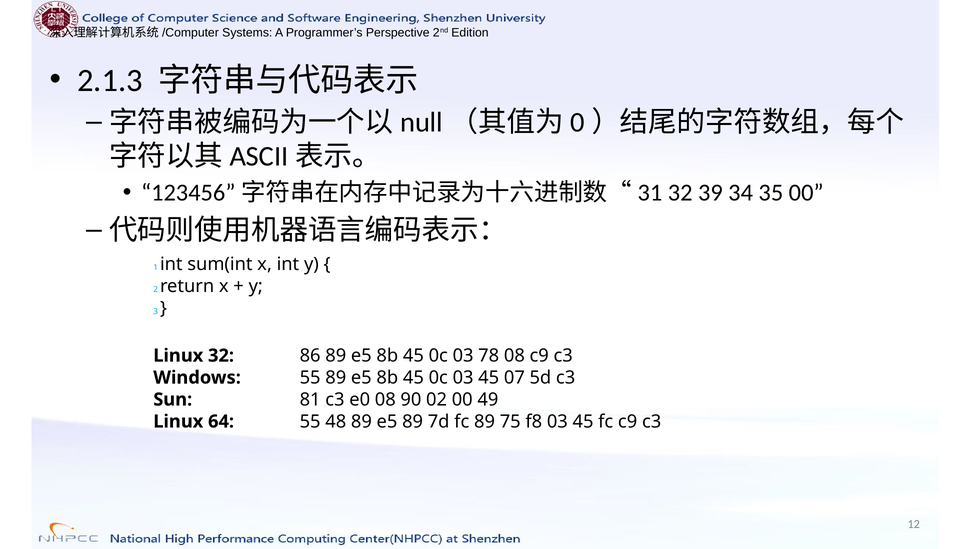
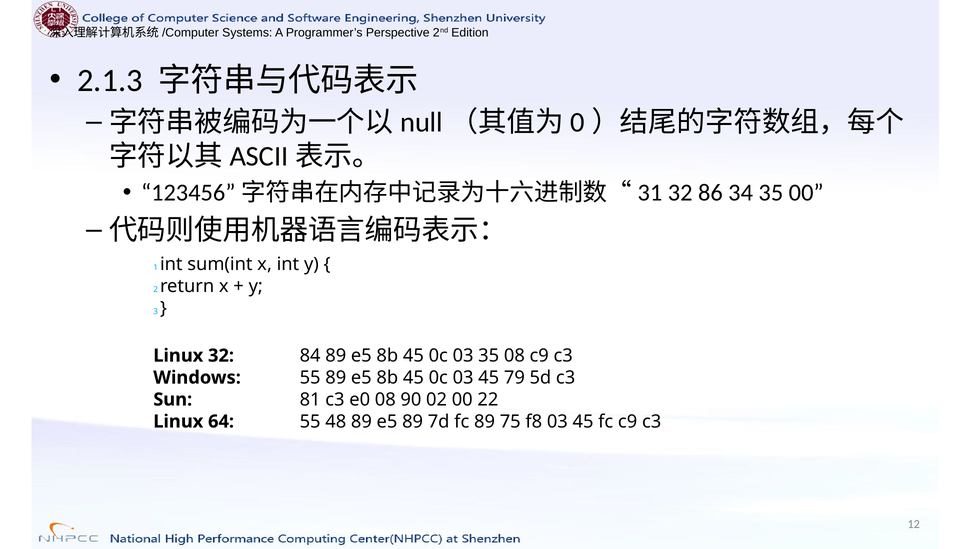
39: 39 -> 86
86: 86 -> 84
03 78: 78 -> 35
07: 07 -> 79
49: 49 -> 22
